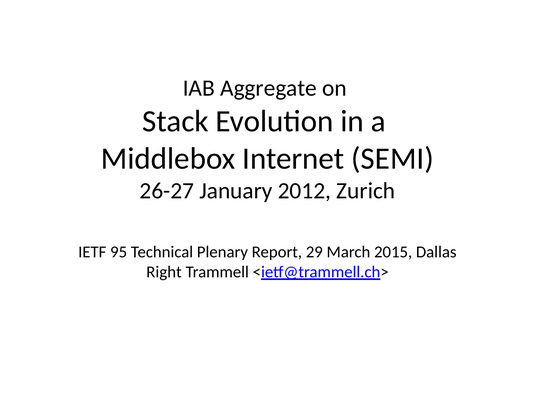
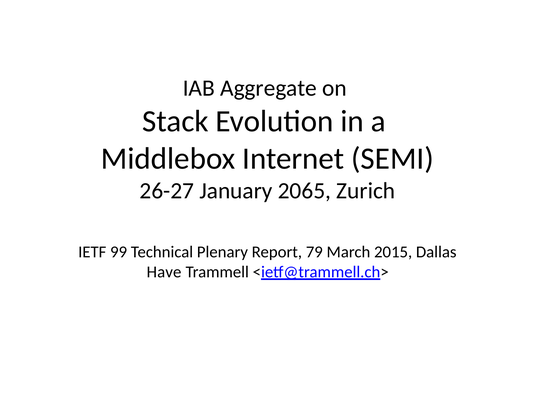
2012: 2012 -> 2065
95: 95 -> 99
29: 29 -> 79
Right: Right -> Have
